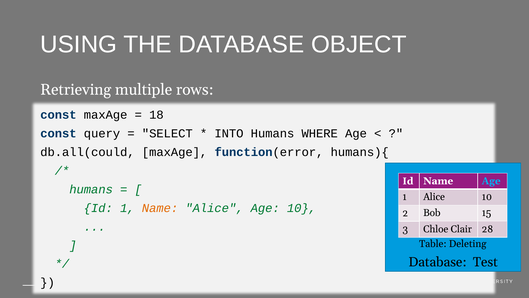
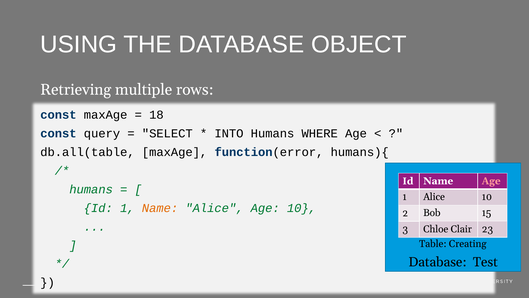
db.all(could: db.all(could -> db.all(table
Age at (491, 181) colour: light blue -> pink
28: 28 -> 23
Deleting: Deleting -> Creating
